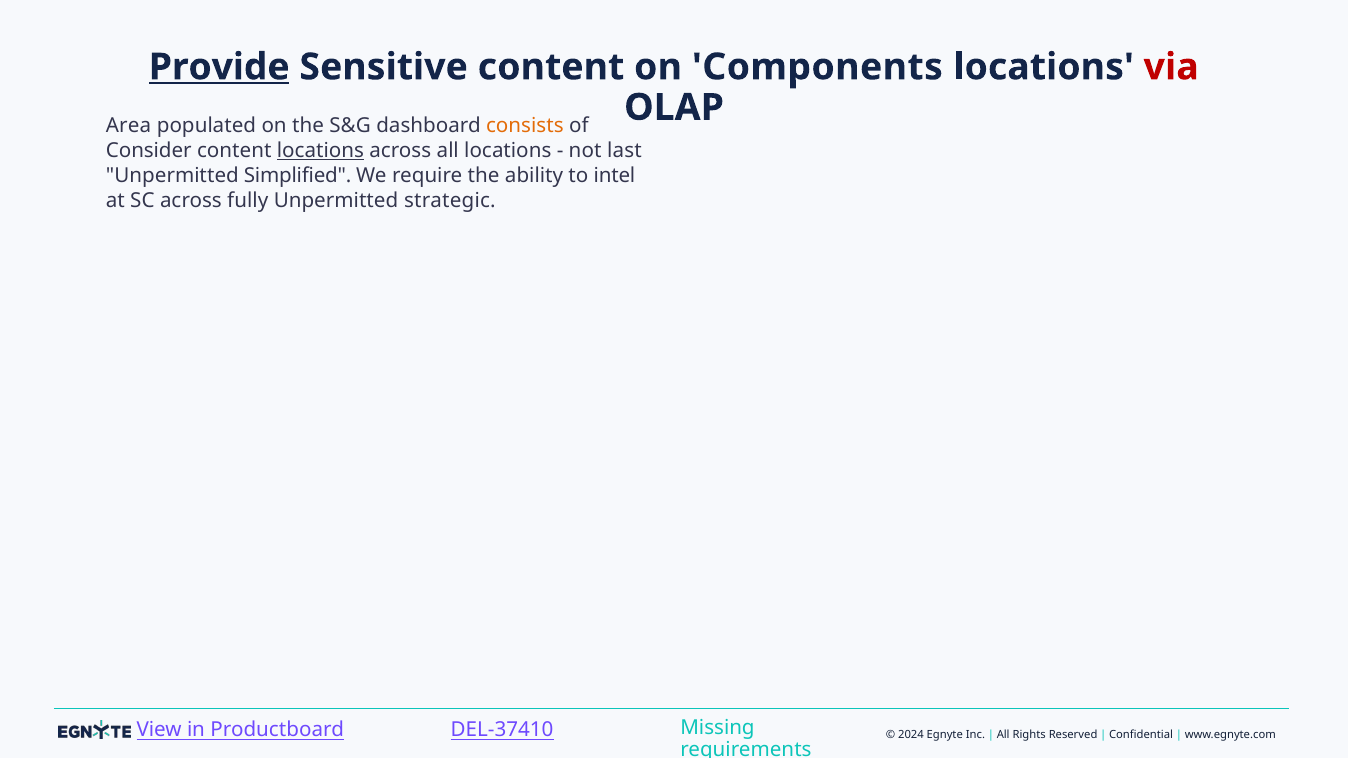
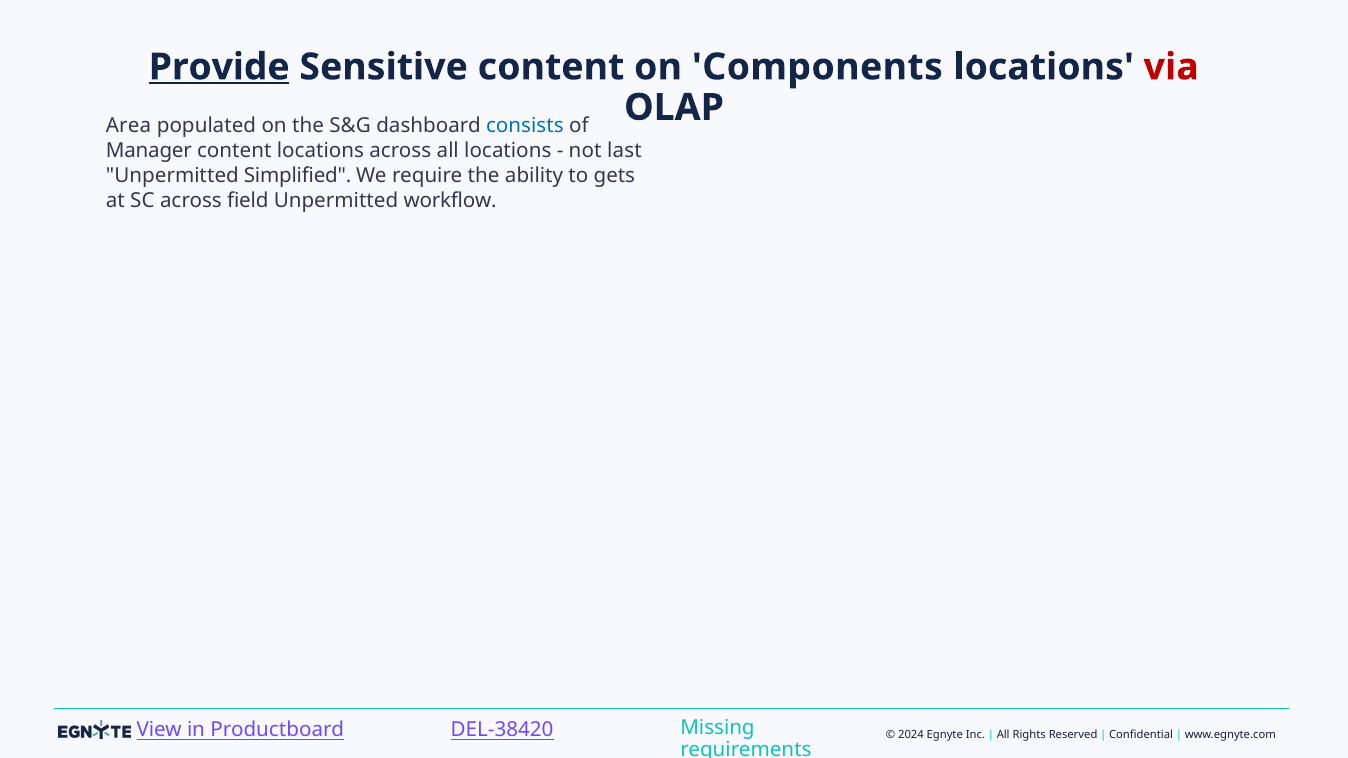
consists colour: orange -> blue
Consider: Consider -> Manager
locations at (320, 151) underline: present -> none
intel: intel -> gets
fully: fully -> field
strategic: strategic -> workflow
DEL-37410: DEL-37410 -> DEL-38420
